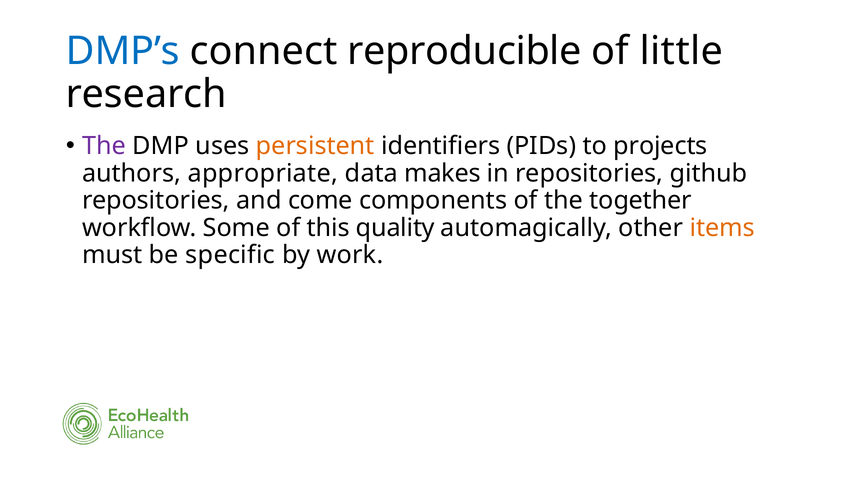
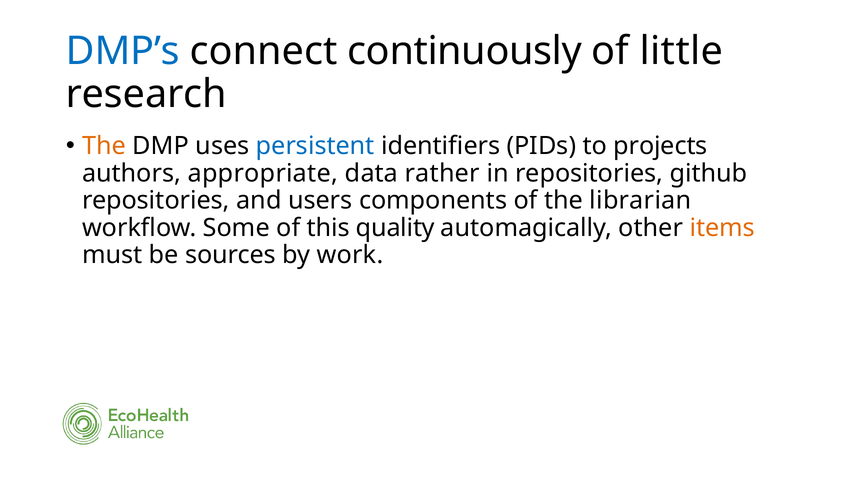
reproducible: reproducible -> continuously
The at (104, 146) colour: purple -> orange
persistent colour: orange -> blue
makes: makes -> rather
come: come -> users
together: together -> librarian
specific: specific -> sources
